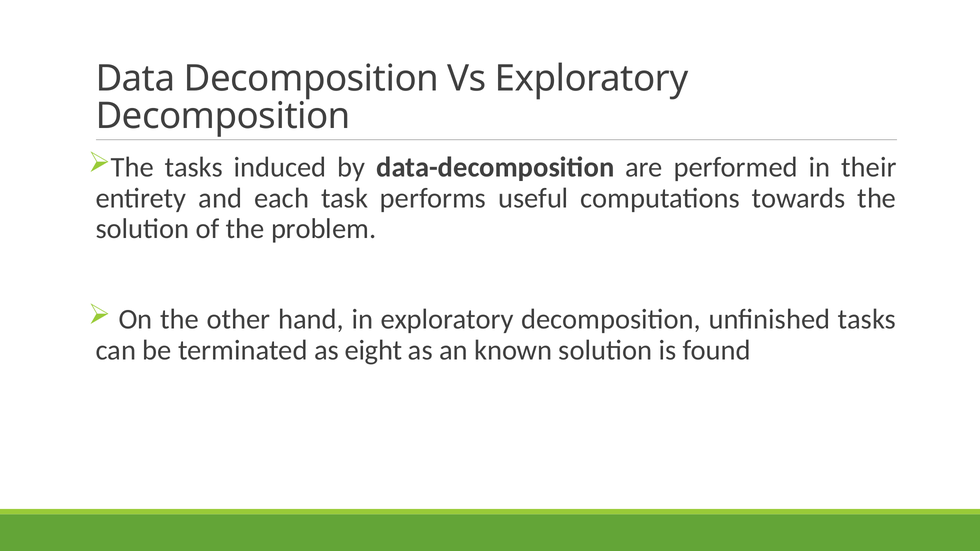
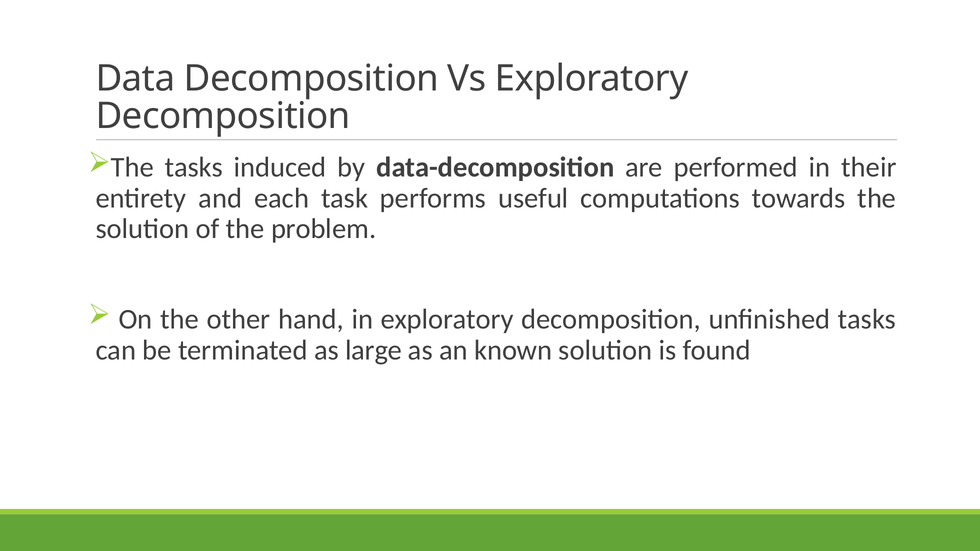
eight: eight -> large
